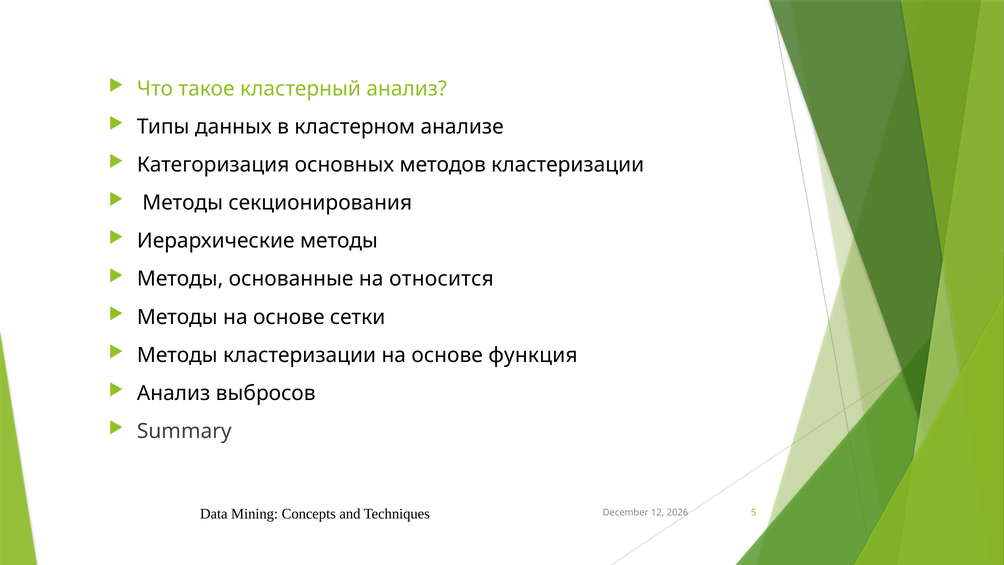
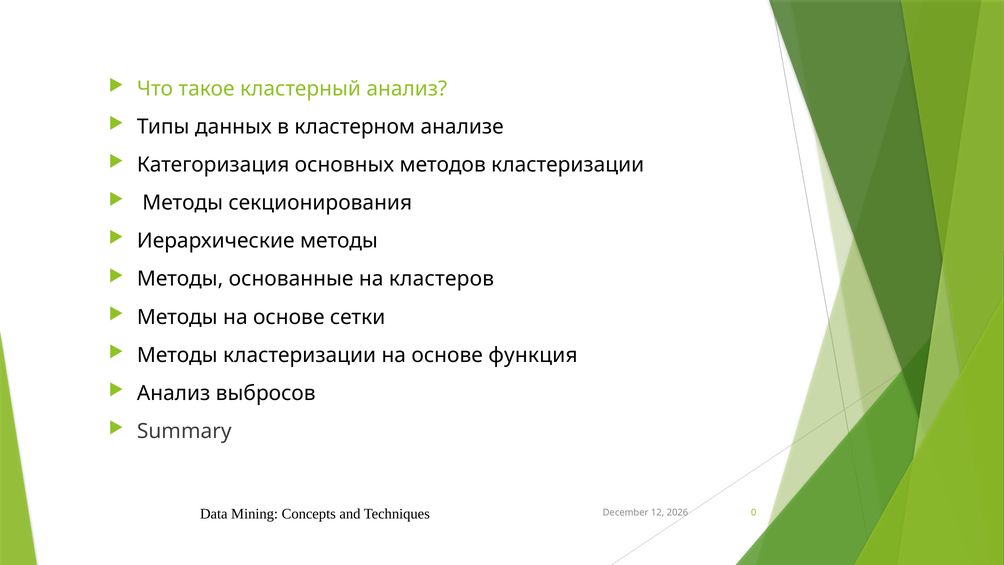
относится: относится -> кластеров
5: 5 -> 0
